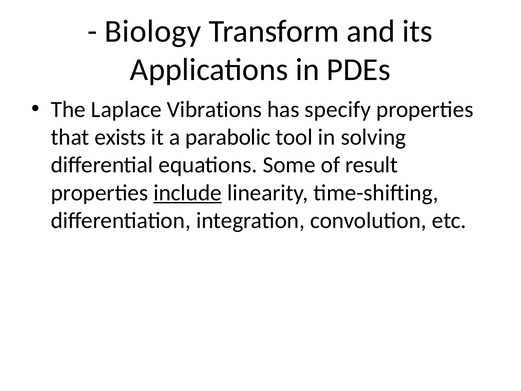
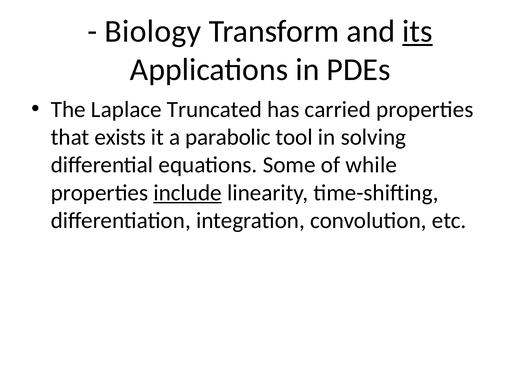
its underline: none -> present
Vibrations: Vibrations -> Truncated
specify: specify -> carried
result: result -> while
